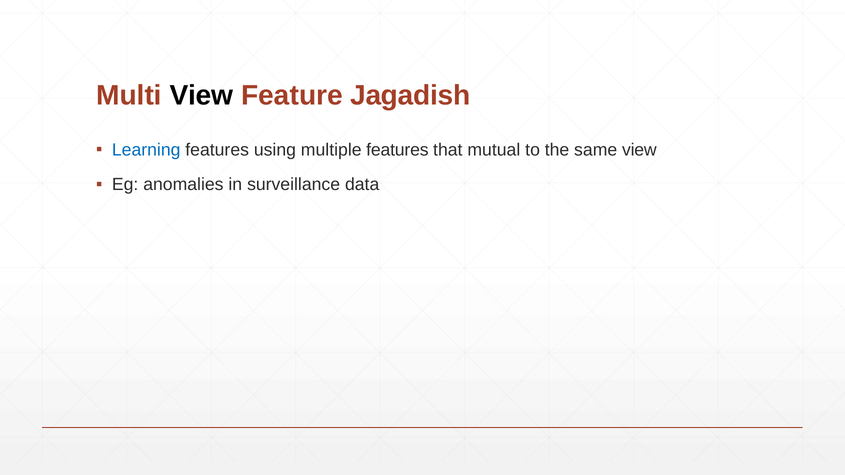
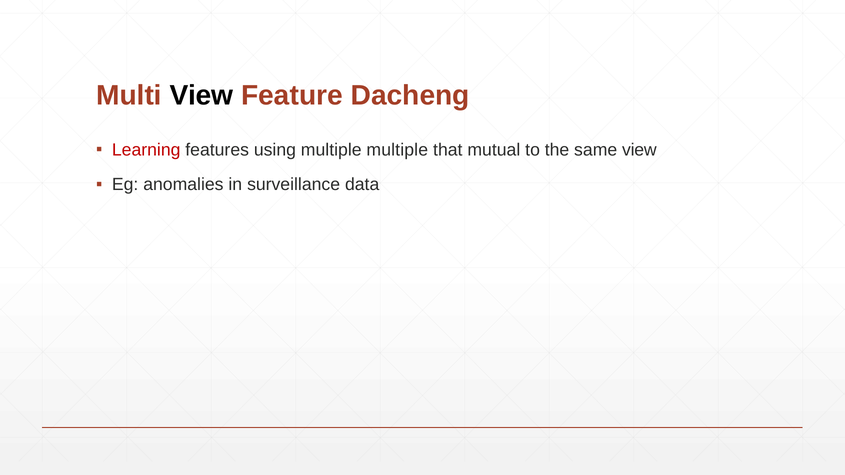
Jagadish: Jagadish -> Dacheng
Learning colour: blue -> red
multiple features: features -> multiple
